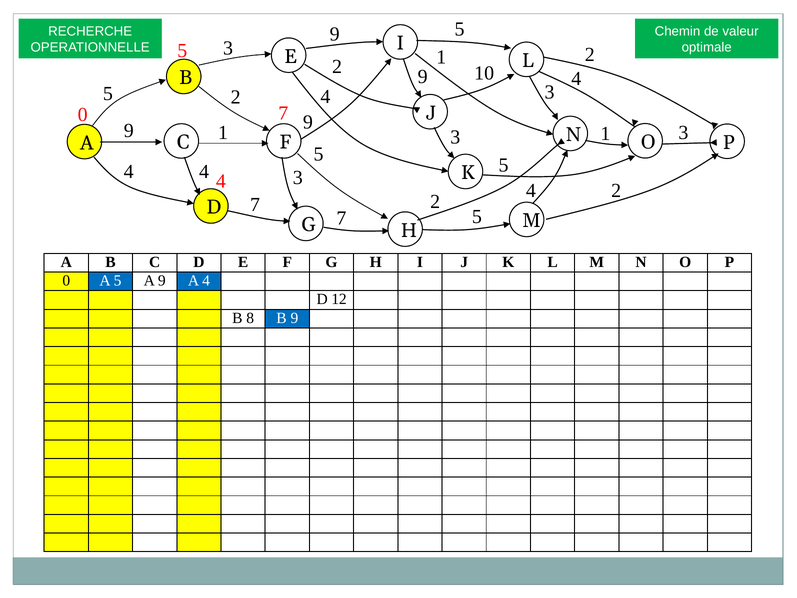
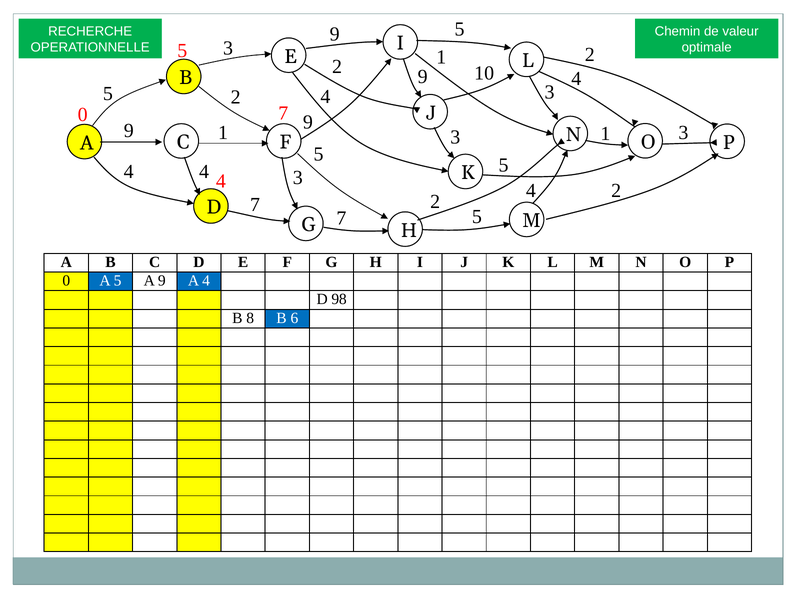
12: 12 -> 98
B 9: 9 -> 6
